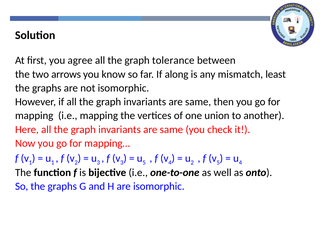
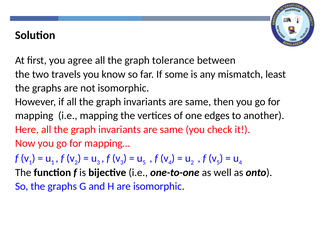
arrows: arrows -> travels
along: along -> some
union: union -> edges
